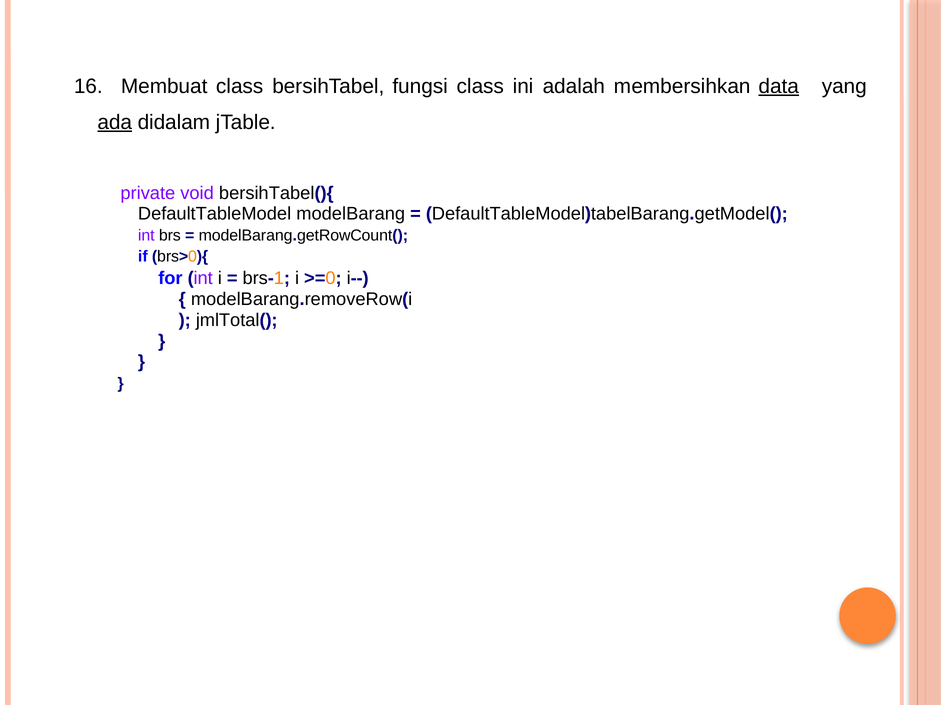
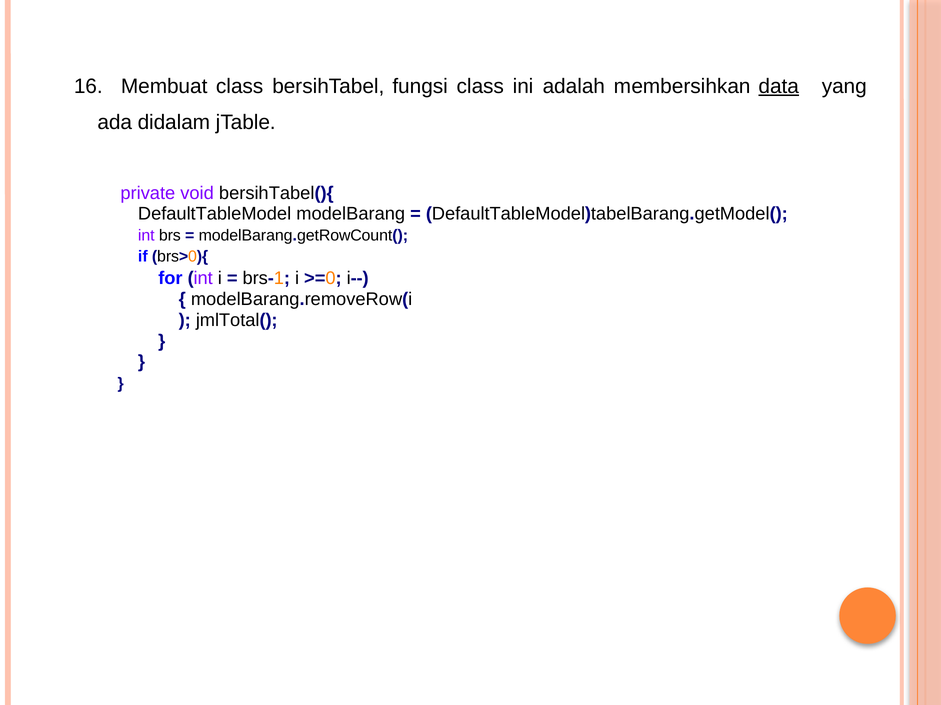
ada underline: present -> none
